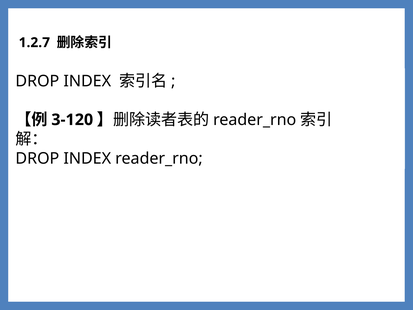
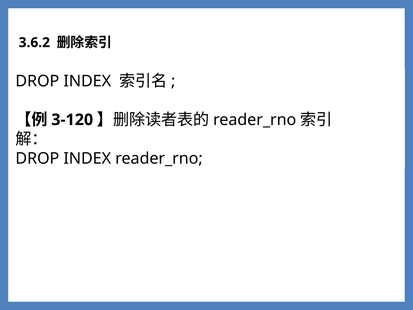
1.2.7: 1.2.7 -> 3.6.2
